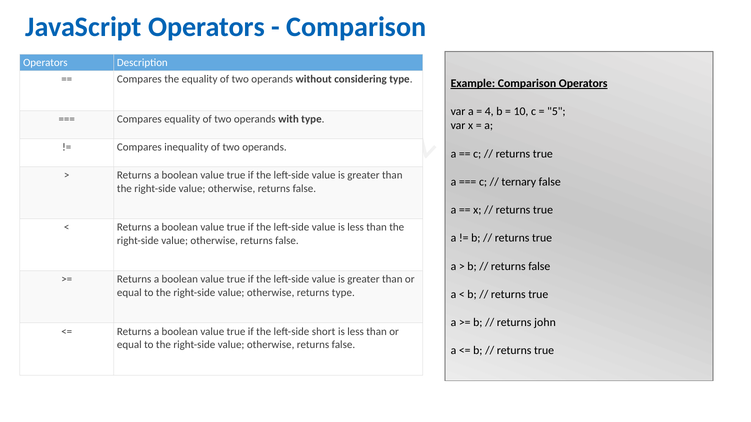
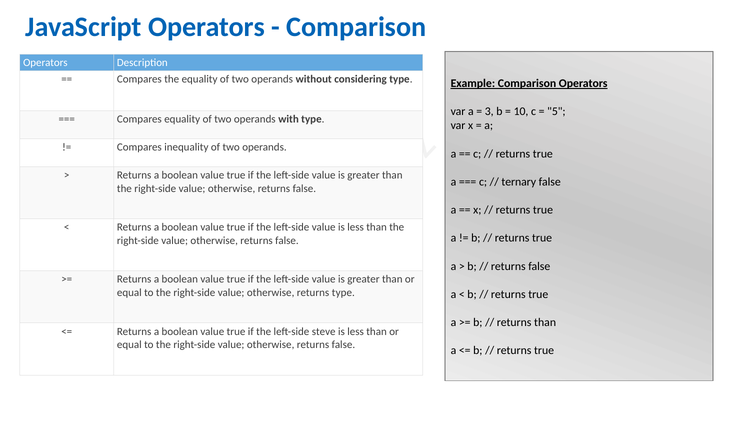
4: 4 -> 3
returns john: john -> than
short: short -> steve
